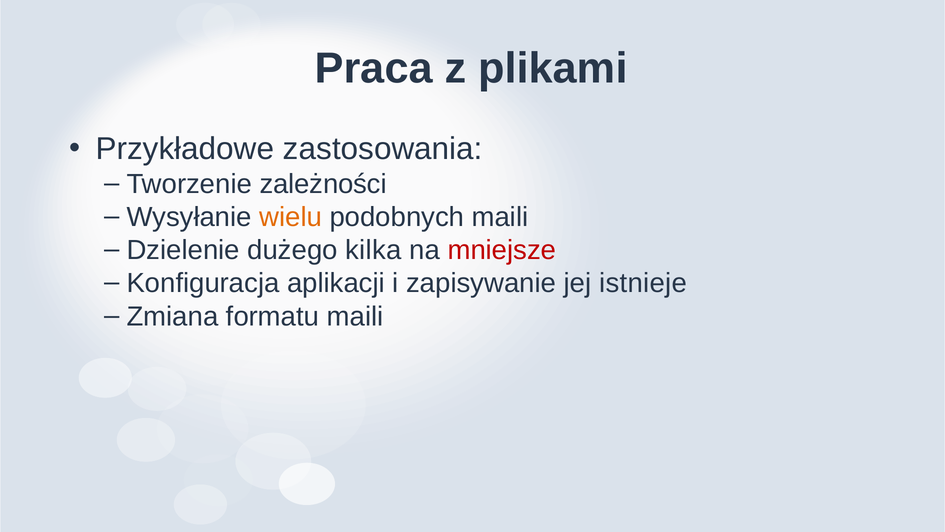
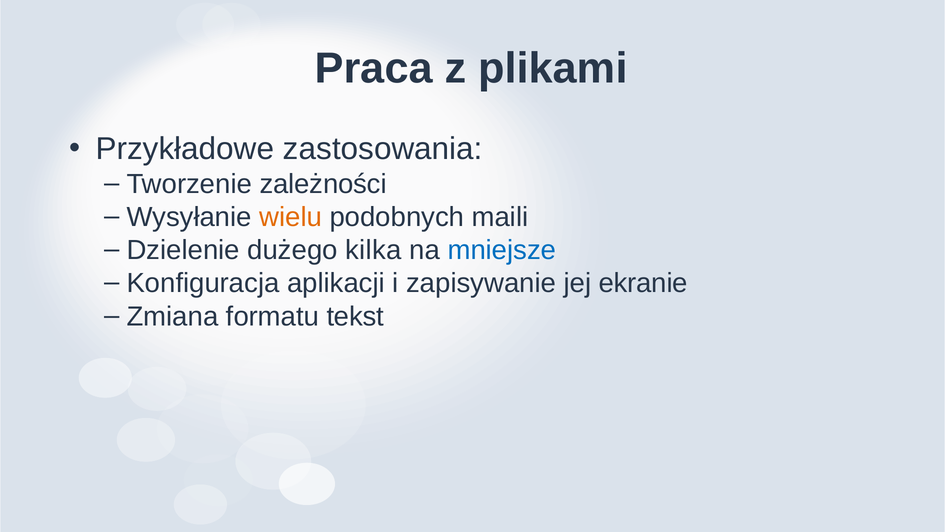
mniejsze colour: red -> blue
istnieje: istnieje -> ekranie
formatu maili: maili -> tekst
